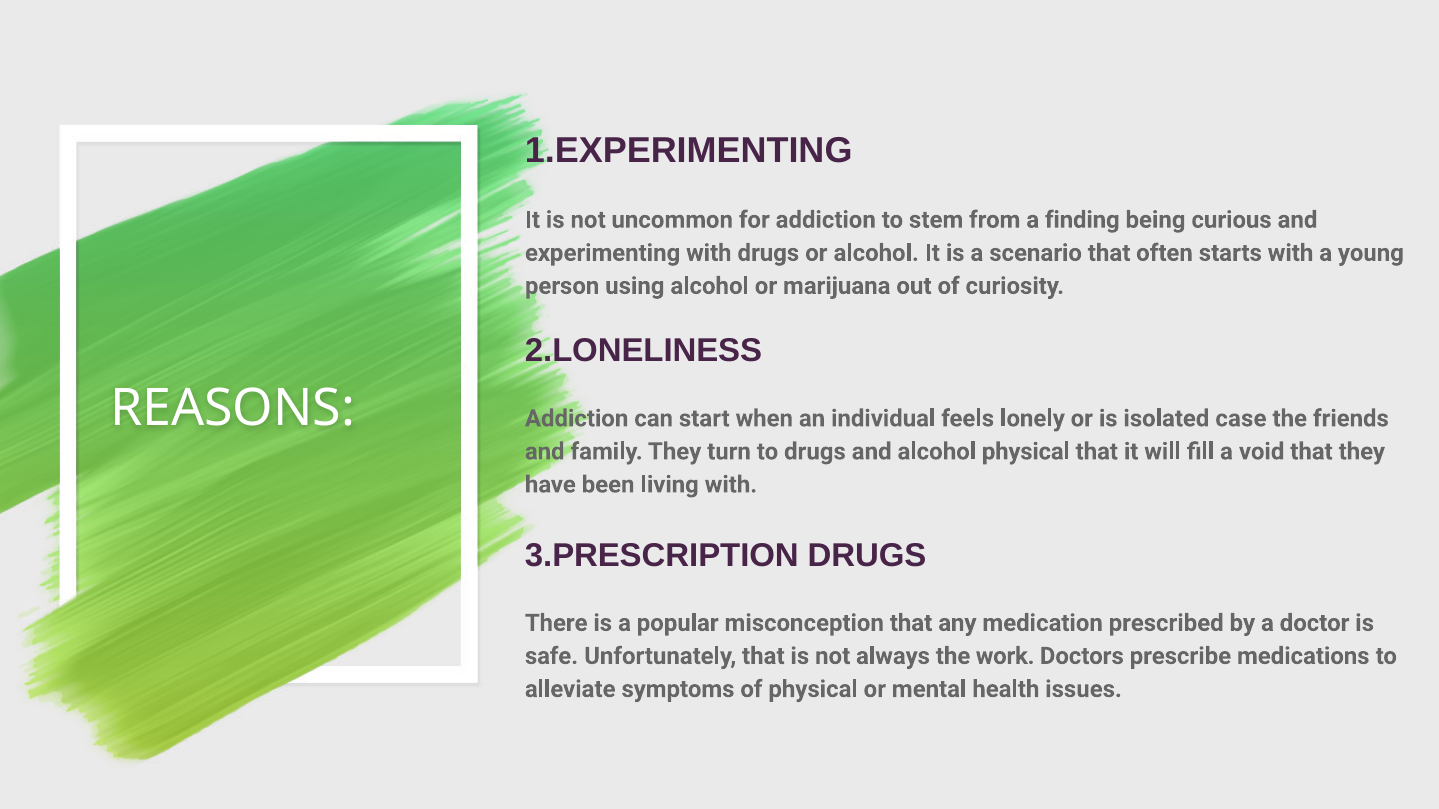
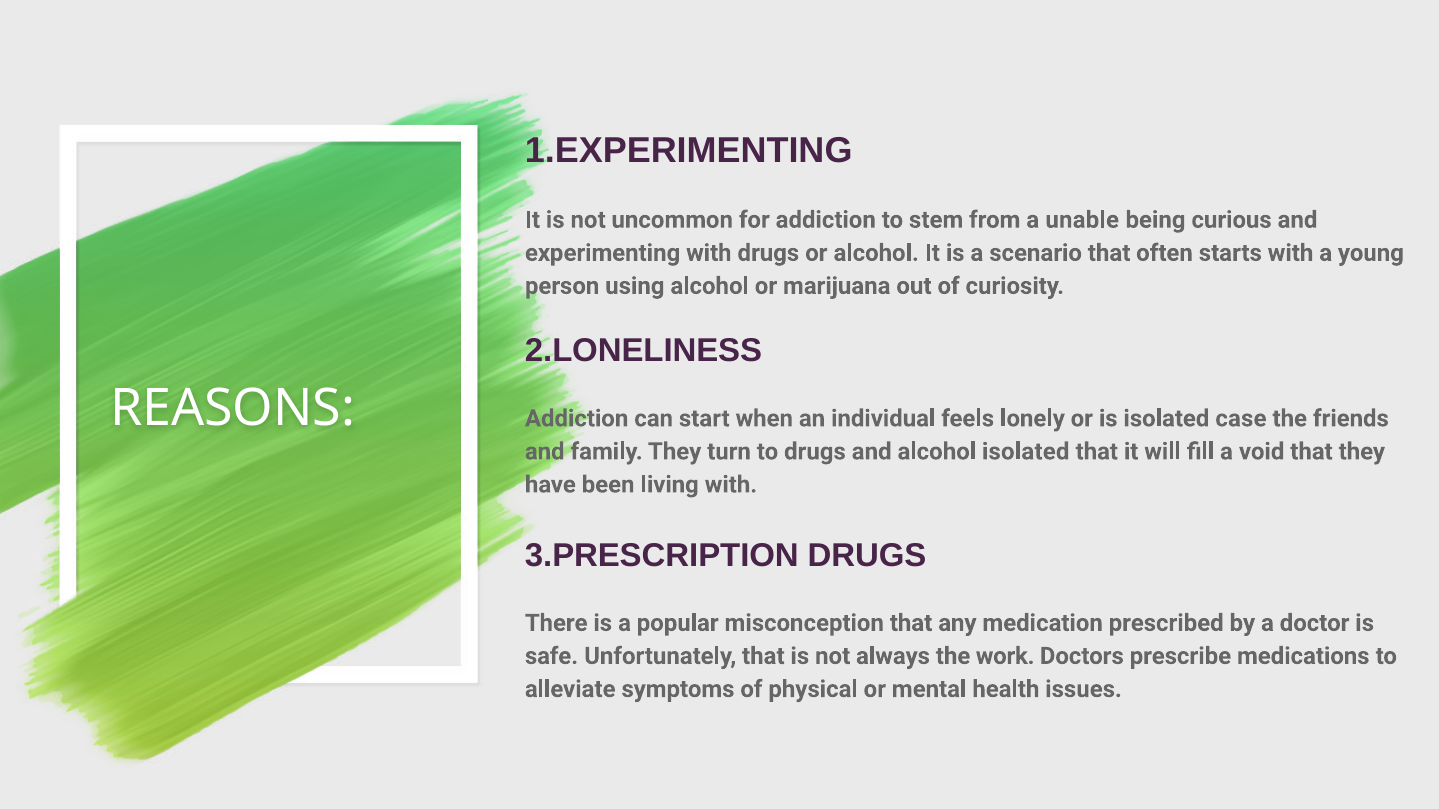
finding: finding -> unable
alcohol physical: physical -> isolated
